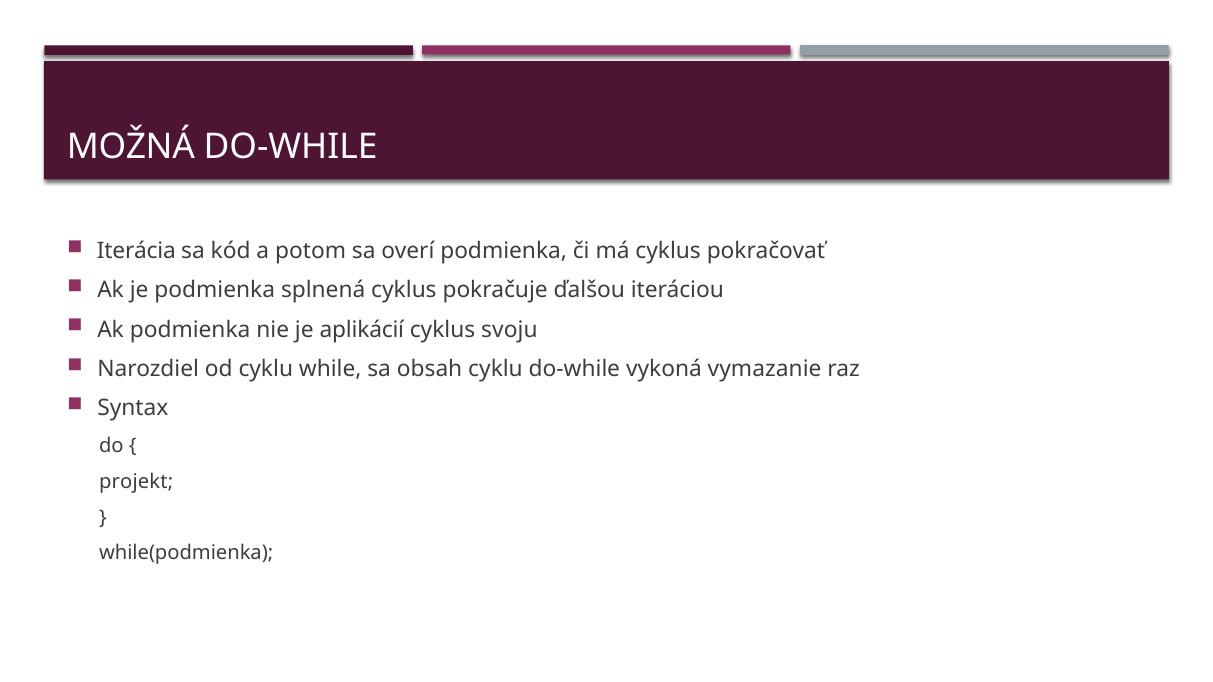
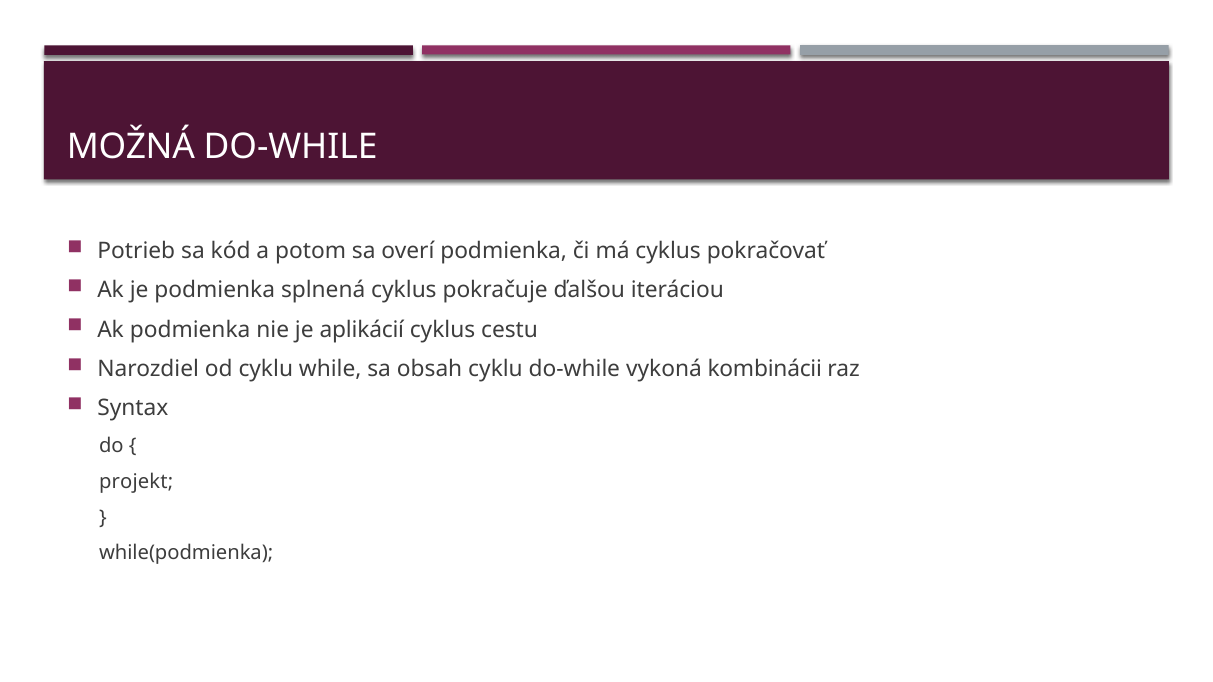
Iterácia: Iterácia -> Potrieb
svoju: svoju -> cestu
vymazanie: vymazanie -> kombinácii
